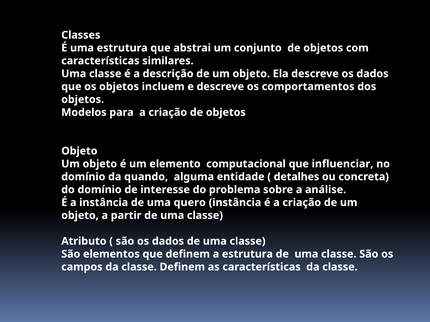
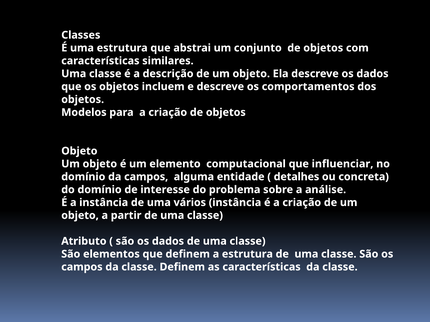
da quando: quando -> campos
quero: quero -> vários
